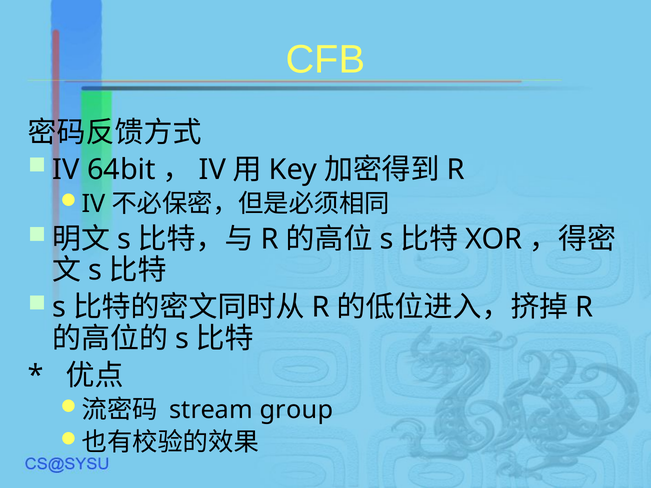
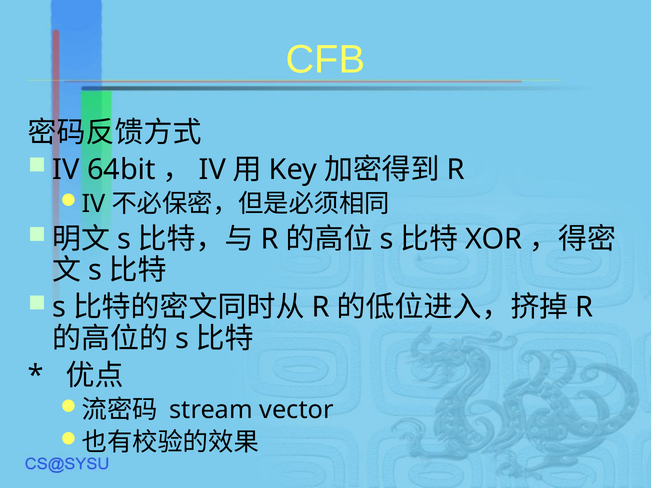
group: group -> vector
